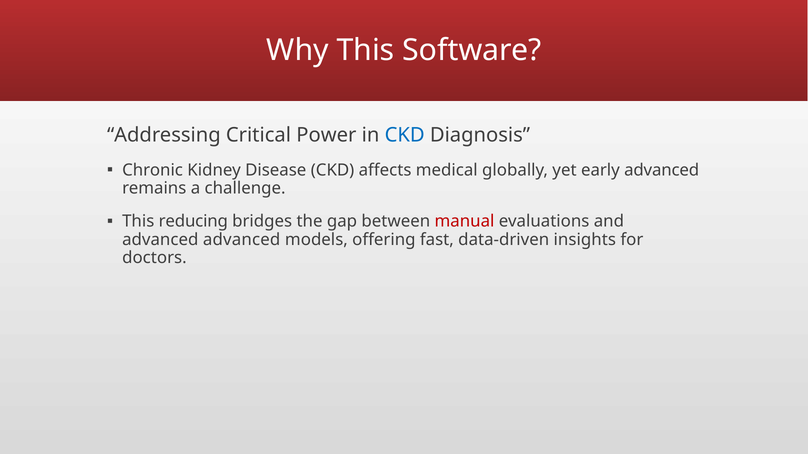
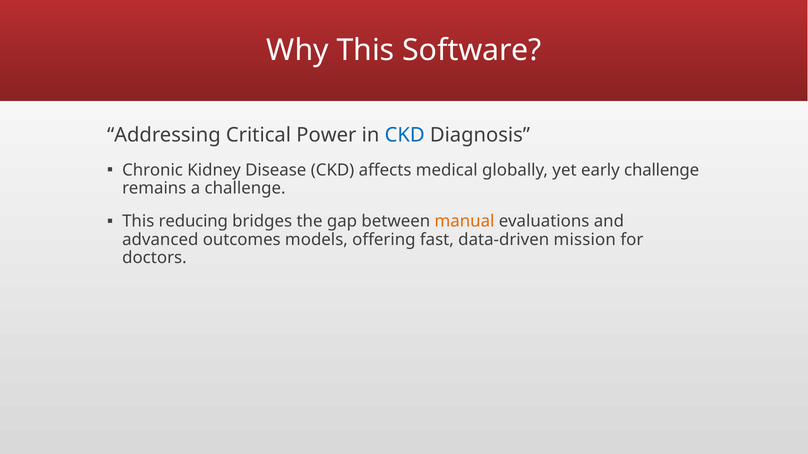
early advanced: advanced -> challenge
manual colour: red -> orange
advanced advanced: advanced -> outcomes
insights: insights -> mission
